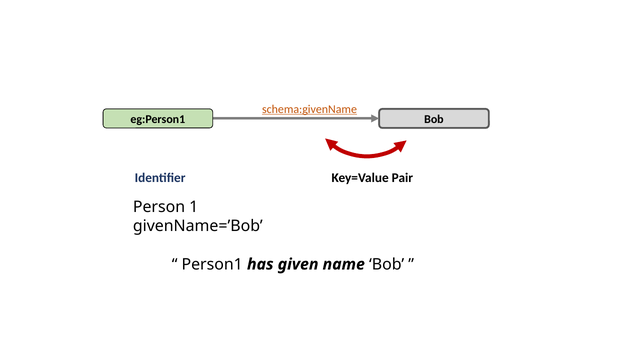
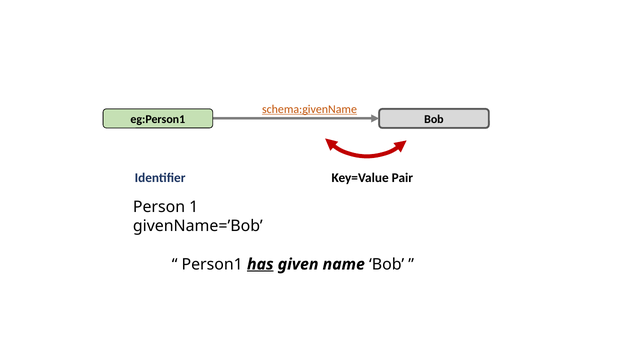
has underline: none -> present
